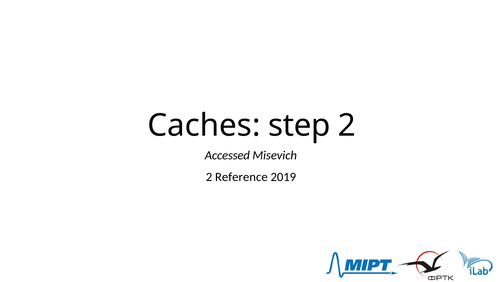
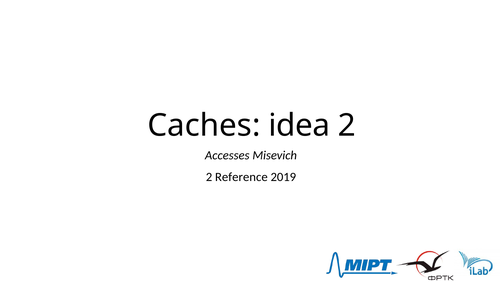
step: step -> idea
Accessed: Accessed -> Accesses
